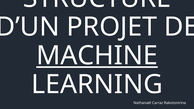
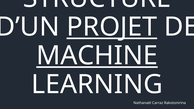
PROJET underline: none -> present
